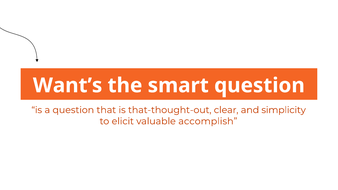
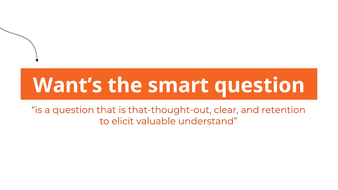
simplicity: simplicity -> retention
accomplish: accomplish -> understand
